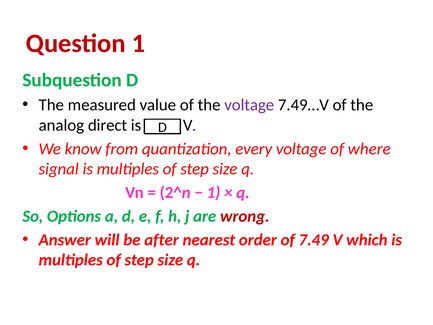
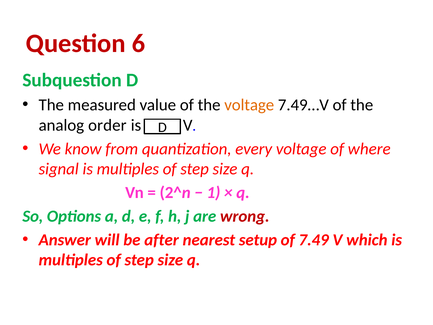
Question 1: 1 -> 6
voltage at (249, 105) colour: purple -> orange
direct: direct -> order
order: order -> setup
